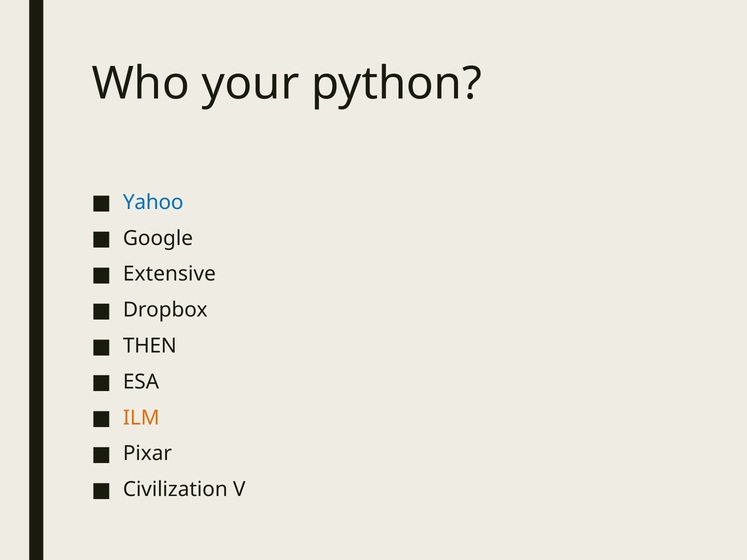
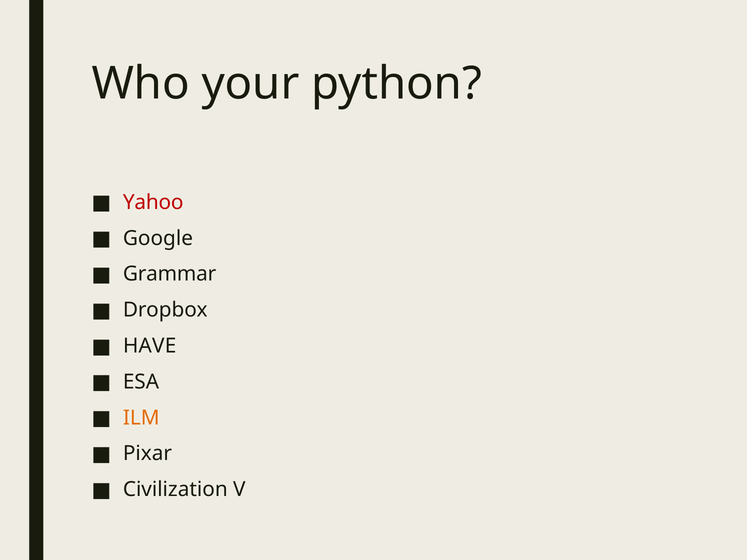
Yahoo colour: blue -> red
Extensive: Extensive -> Grammar
THEN: THEN -> HAVE
